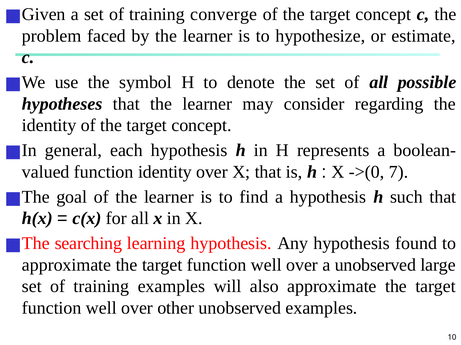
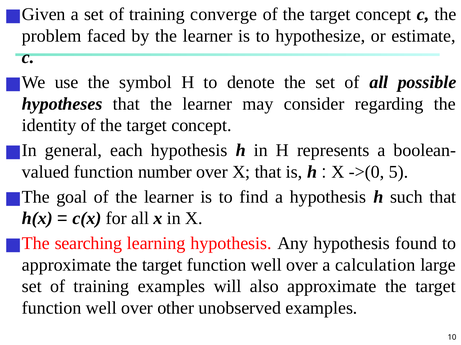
function identity: identity -> number
7: 7 -> 5
a unobserved: unobserved -> calculation
